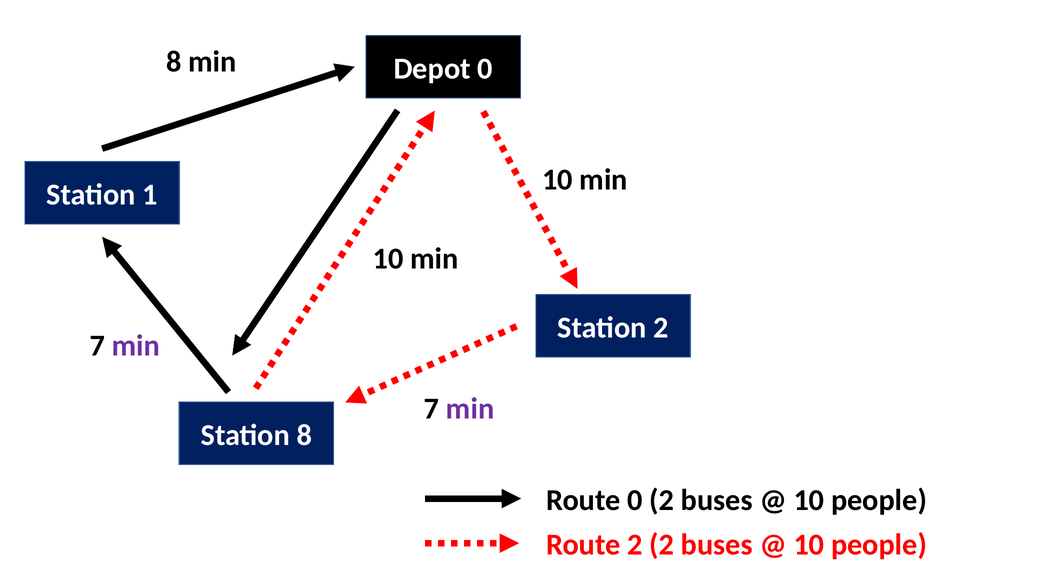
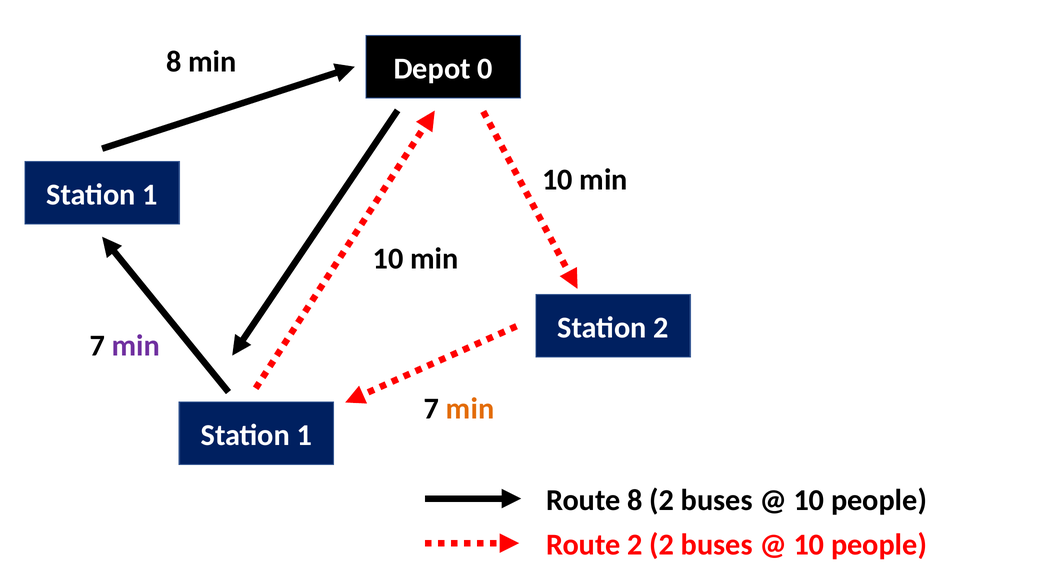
min at (470, 409) colour: purple -> orange
8 at (304, 435): 8 -> 1
Route 0: 0 -> 8
